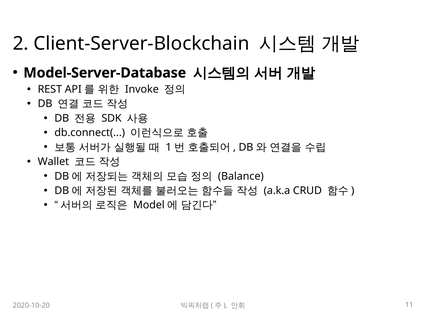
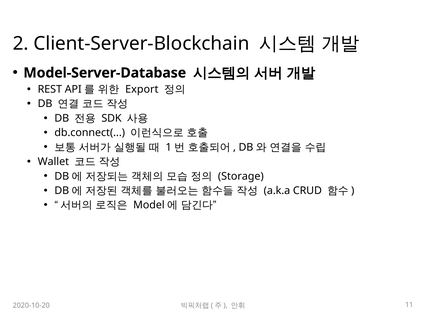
Invoke: Invoke -> Export
Balance: Balance -> Storage
